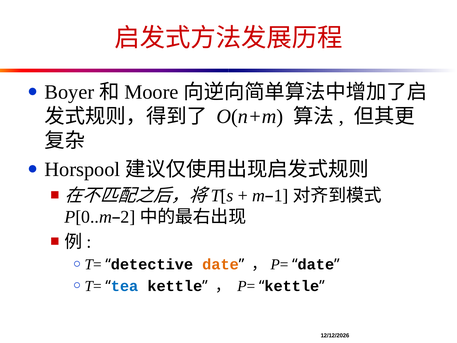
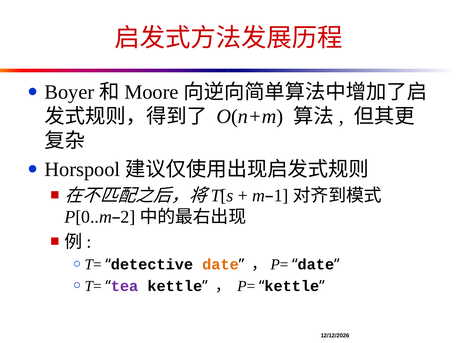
tea colour: blue -> purple
